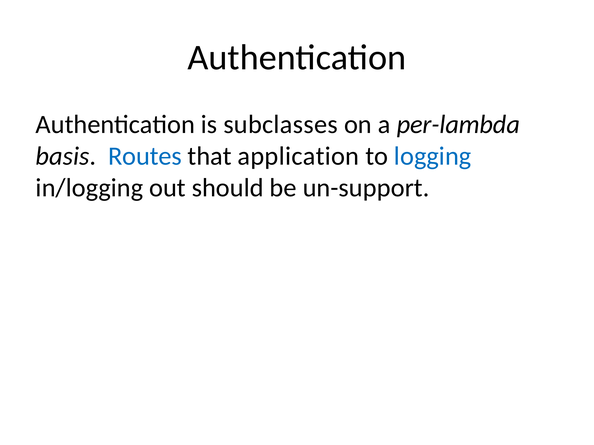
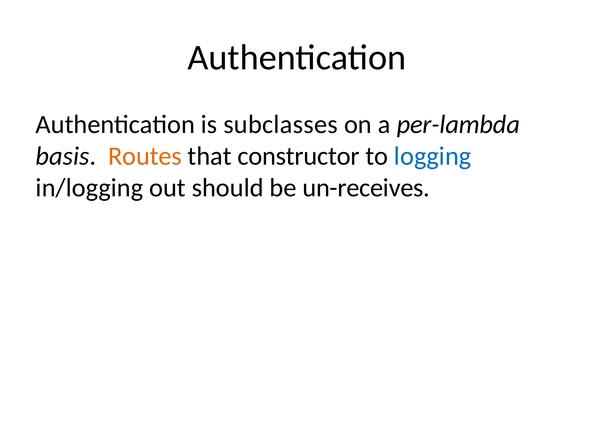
Routes colour: blue -> orange
application: application -> constructor
un-support: un-support -> un-receives
